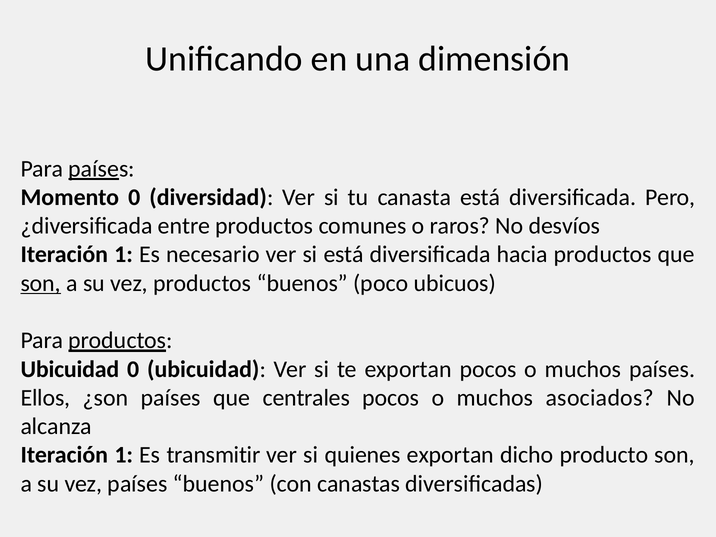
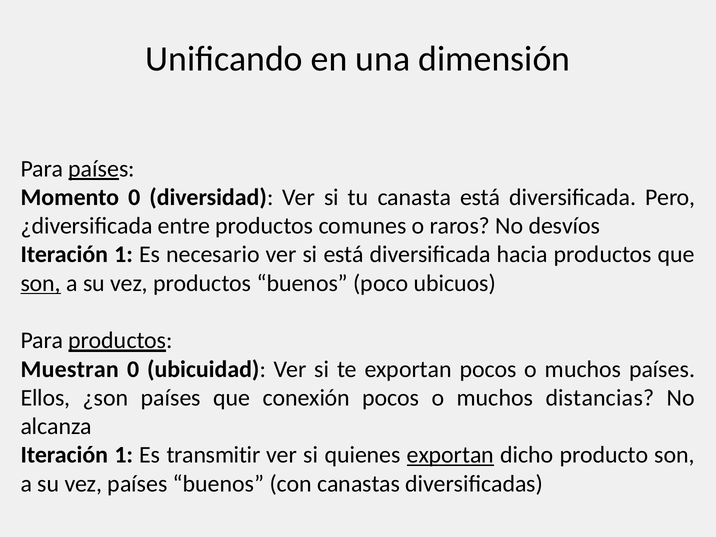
Ubicuidad at (70, 369): Ubicuidad -> Muestran
centrales: centrales -> conexión
asociados: asociados -> distancias
exportan at (450, 455) underline: none -> present
